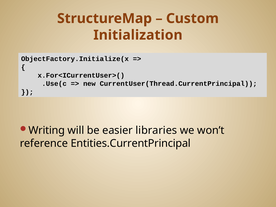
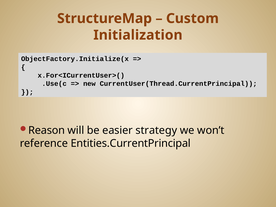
Writing: Writing -> Reason
libraries: libraries -> strategy
